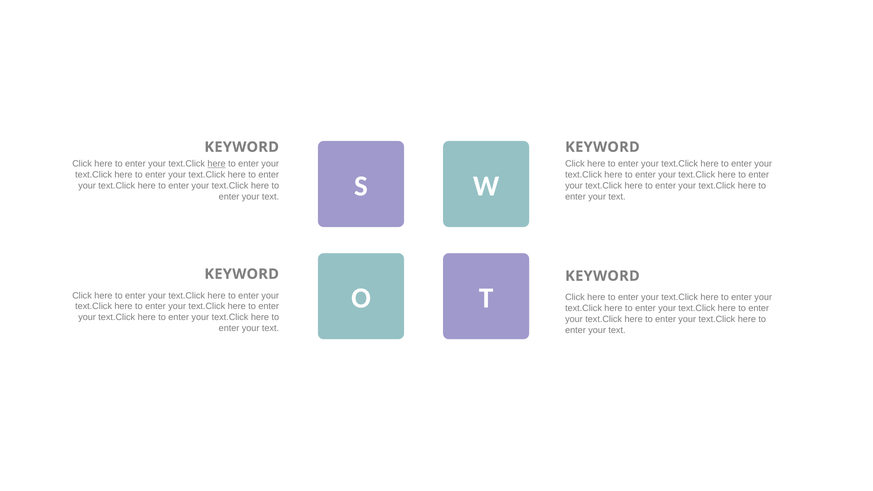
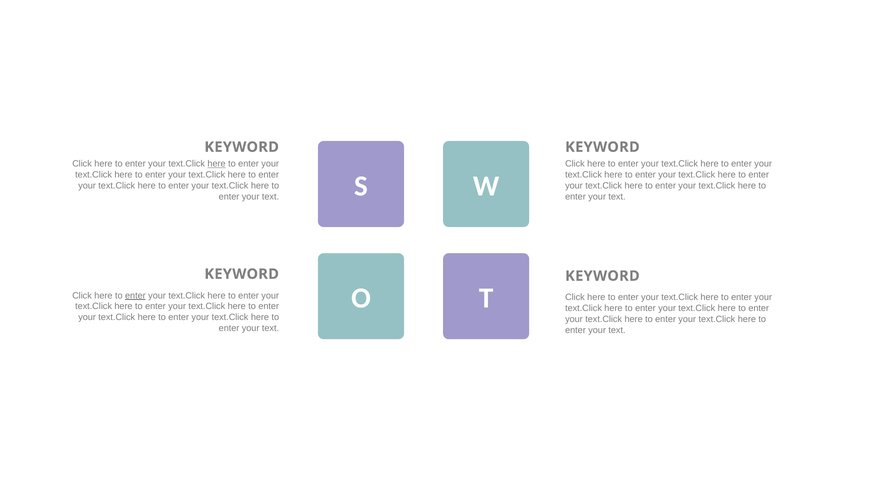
enter at (135, 296) underline: none -> present
